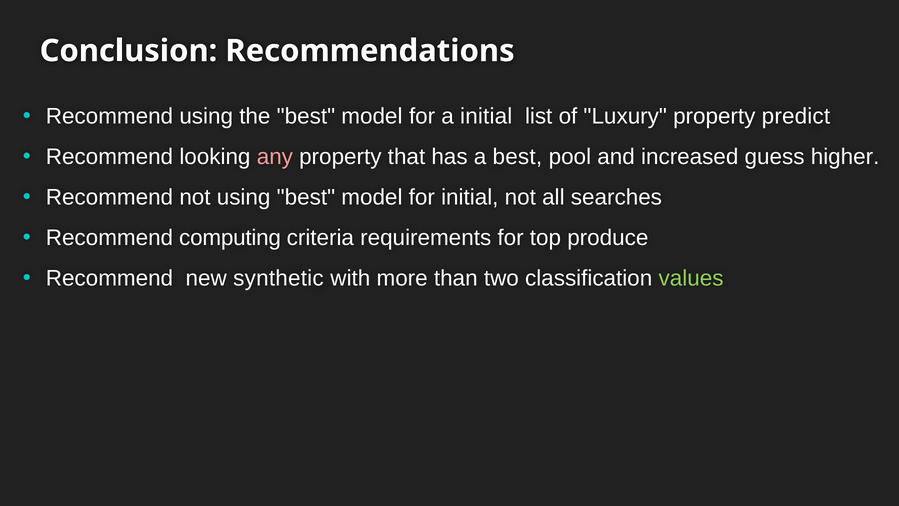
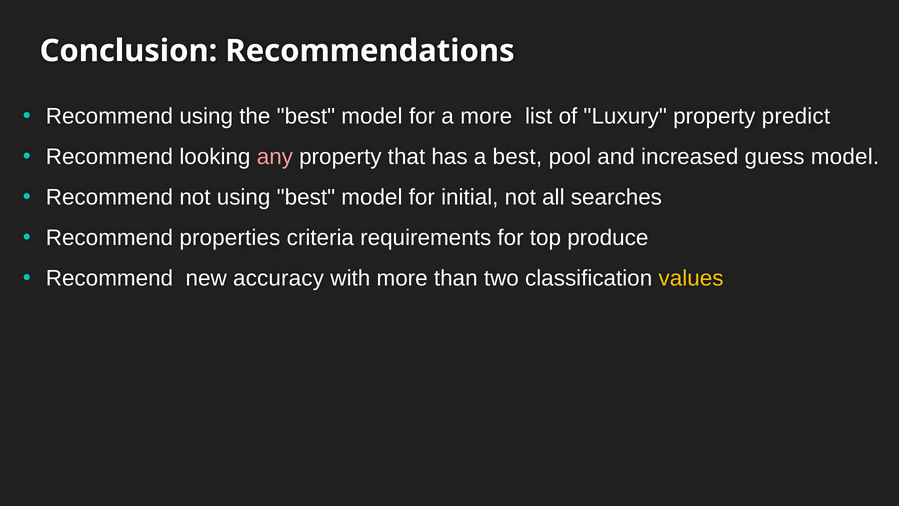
a initial: initial -> more
guess higher: higher -> model
computing: computing -> properties
synthetic: synthetic -> accuracy
values colour: light green -> yellow
